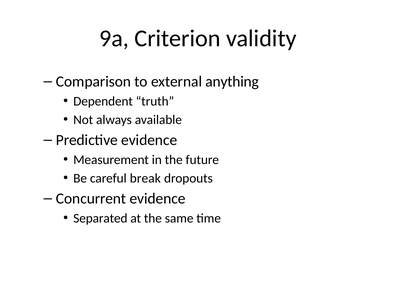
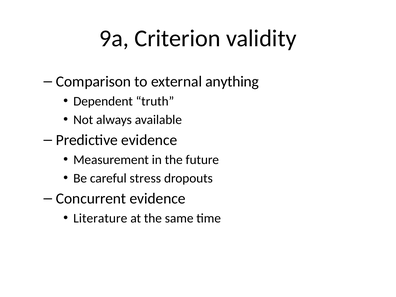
break: break -> stress
Separated: Separated -> Literature
